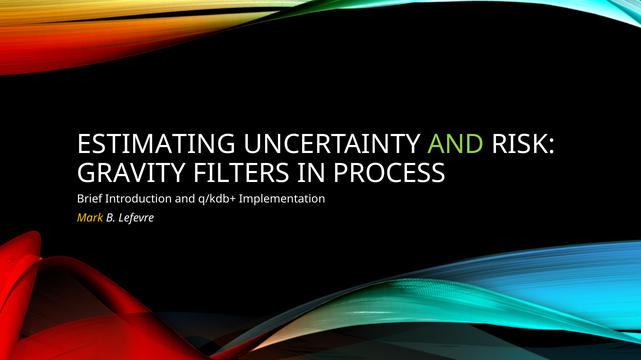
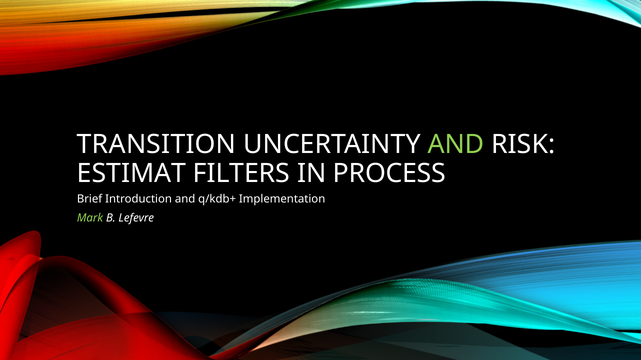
ESTIMATING: ESTIMATING -> TRANSITION
GRAVITY: GRAVITY -> ESTIMAT
Mark colour: yellow -> light green
